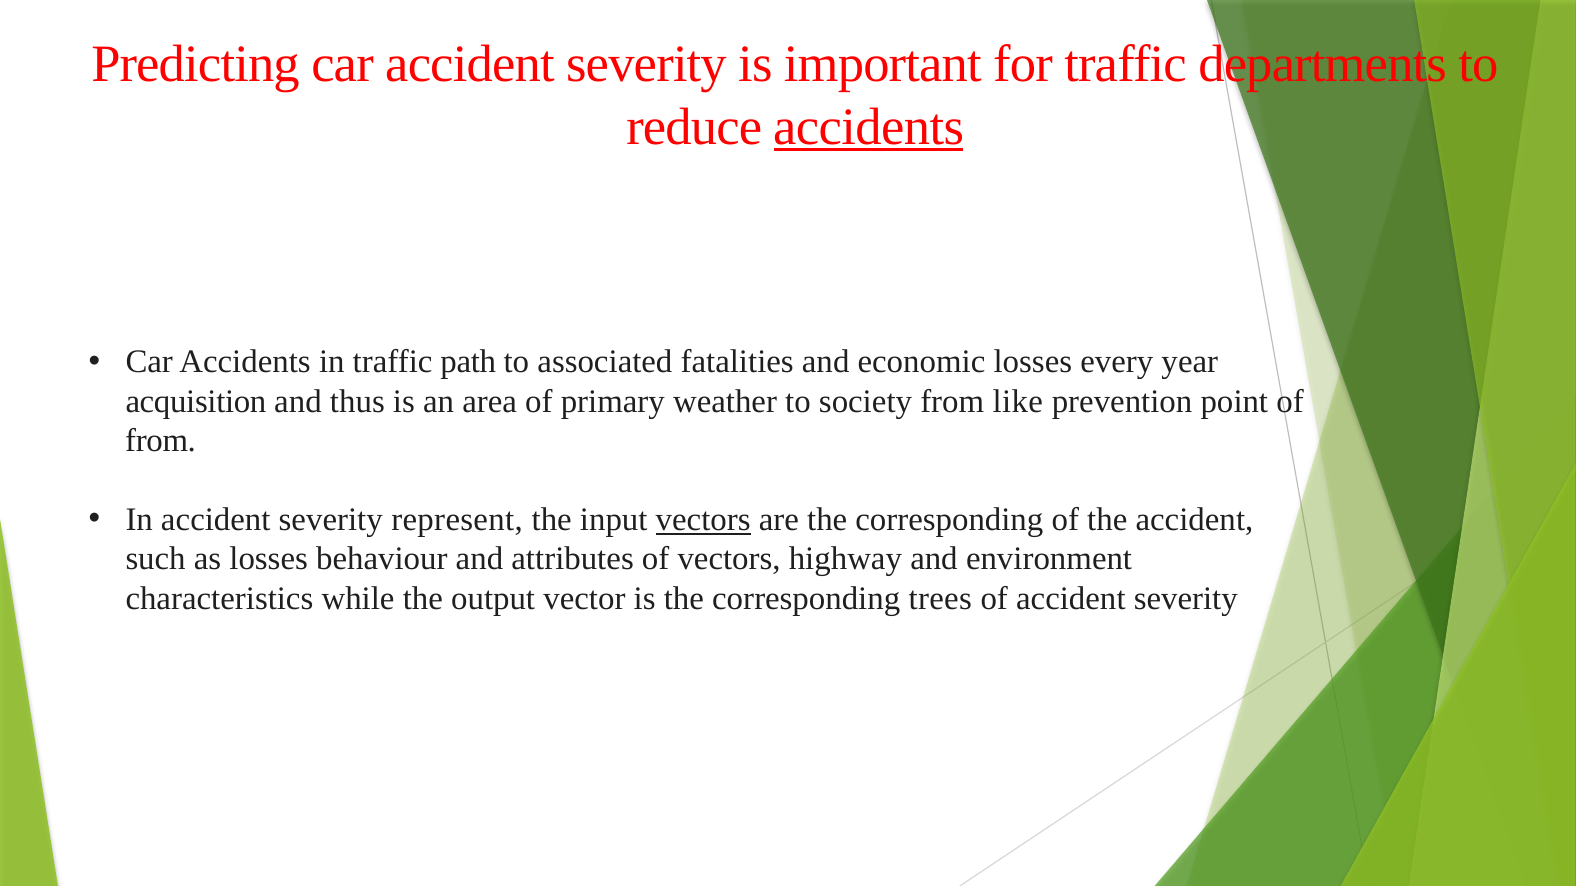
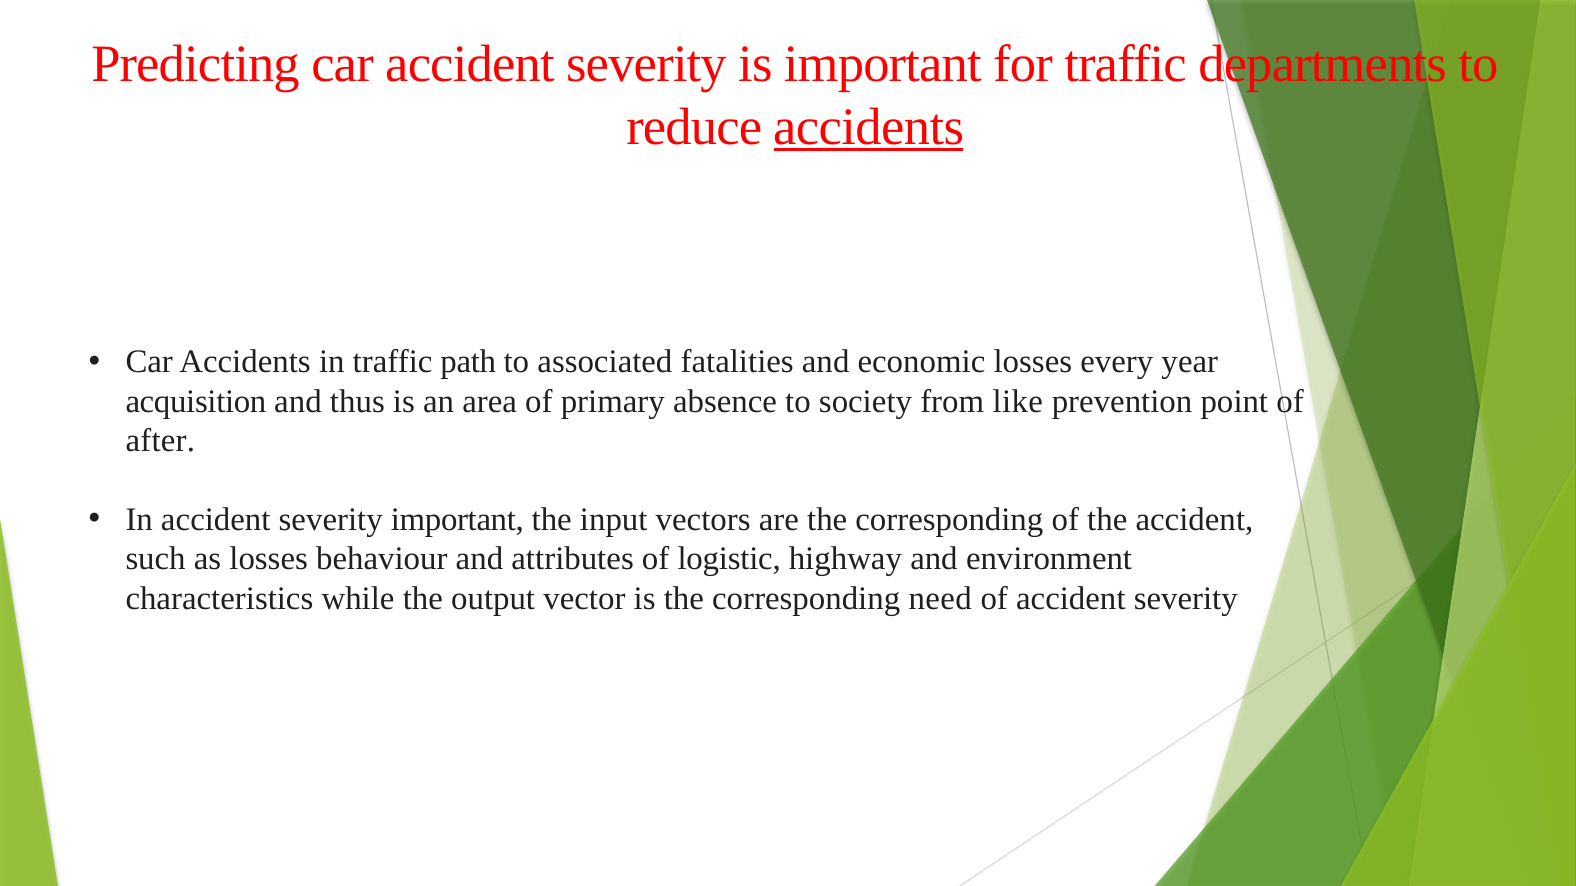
weather: weather -> absence
from at (161, 441): from -> after
severity represent: represent -> important
vectors at (703, 520) underline: present -> none
of vectors: vectors -> logistic
trees: trees -> need
